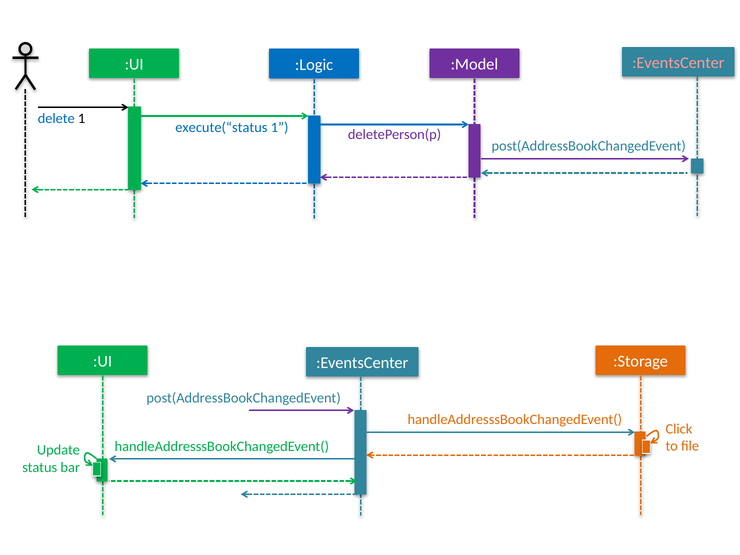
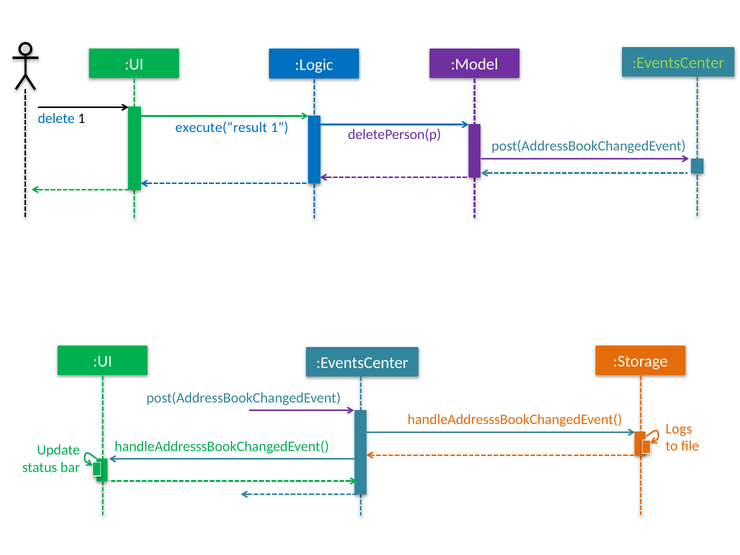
:EventsCenter at (678, 63) colour: pink -> light green
execute(“status: execute(“status -> execute(“result
Click: Click -> Logs
